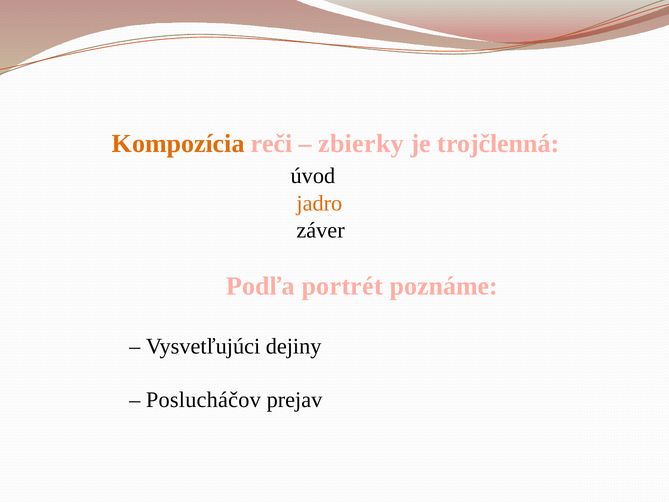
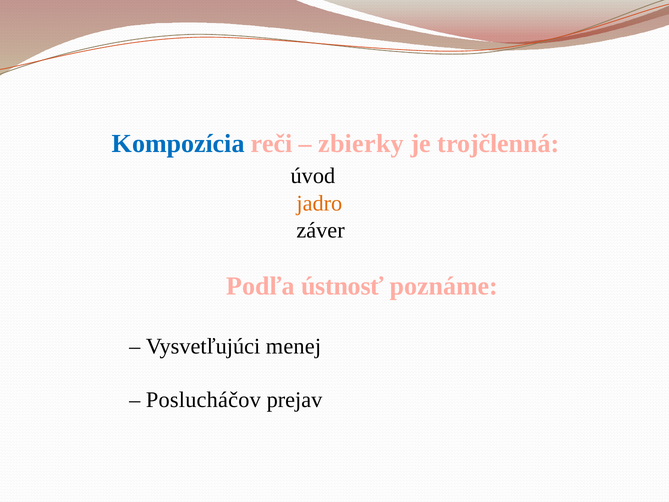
Kompozícia colour: orange -> blue
portrét: portrét -> ústnosť
dejiny: dejiny -> menej
